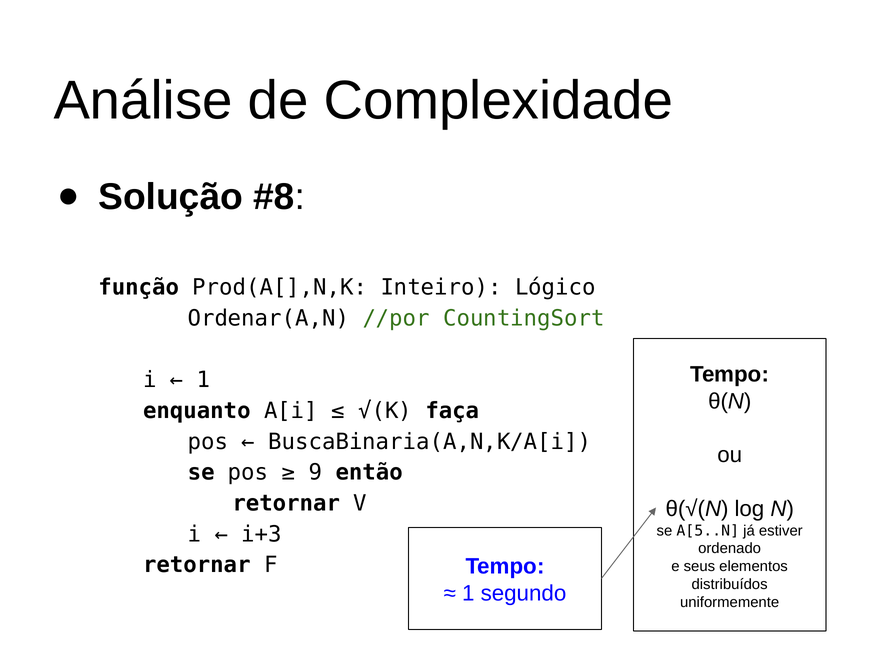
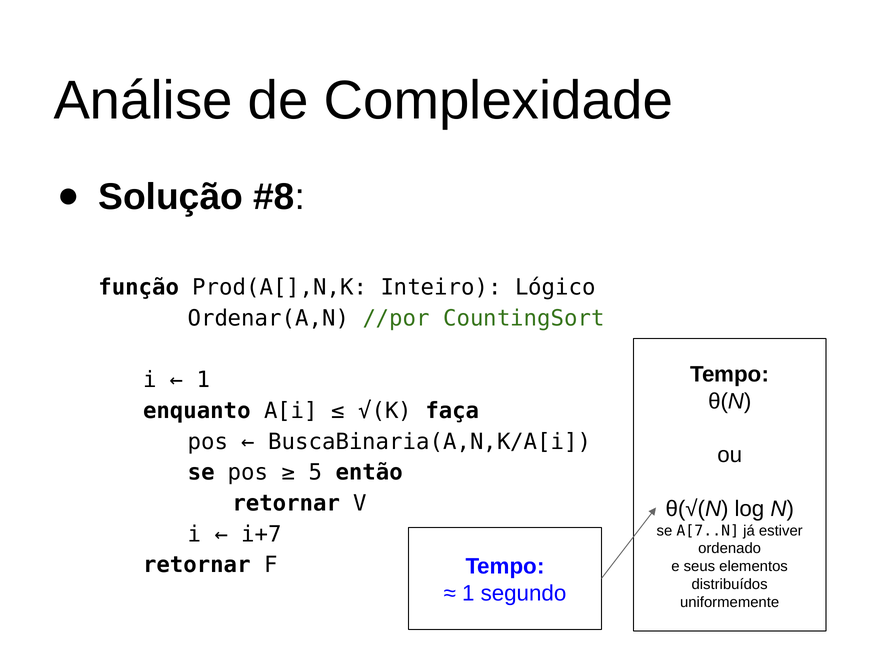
9: 9 -> 5
A[5..N: A[5..N -> A[7..N
i+3: i+3 -> i+7
